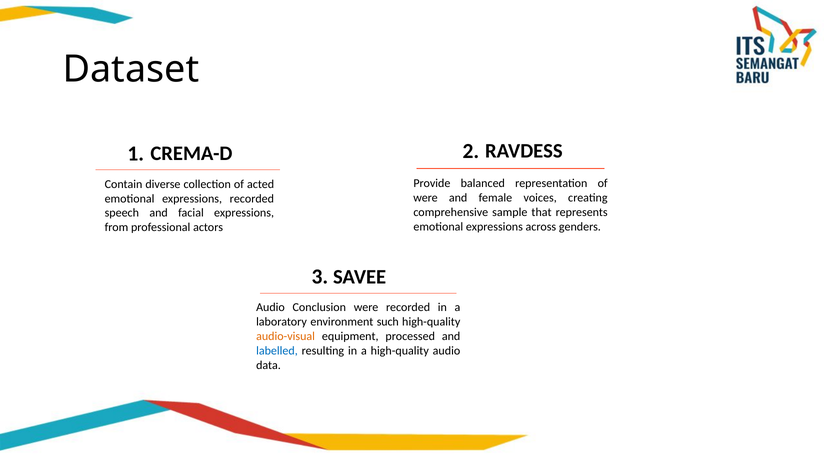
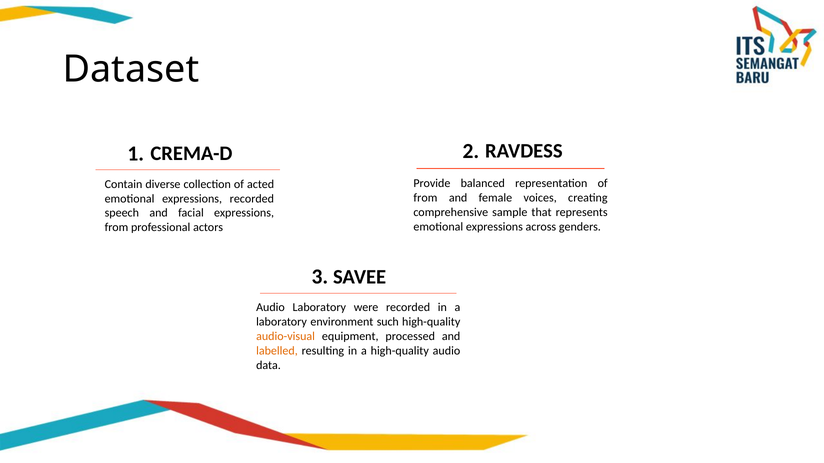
were at (426, 198): were -> from
Audio Conclusion: Conclusion -> Laboratory
labelled colour: blue -> orange
